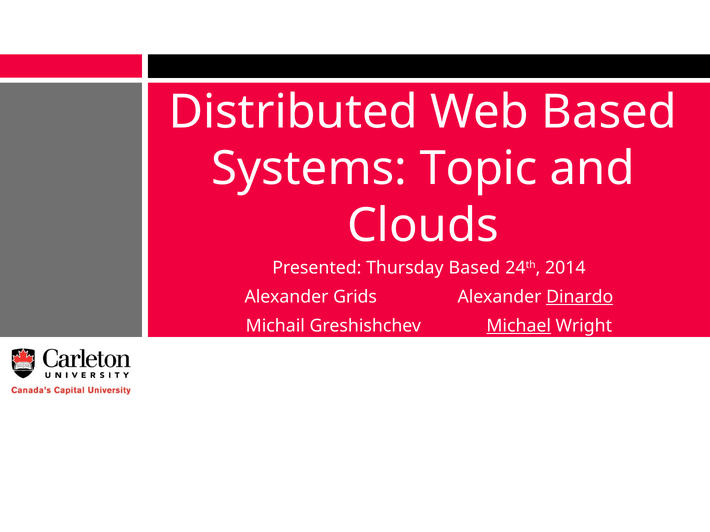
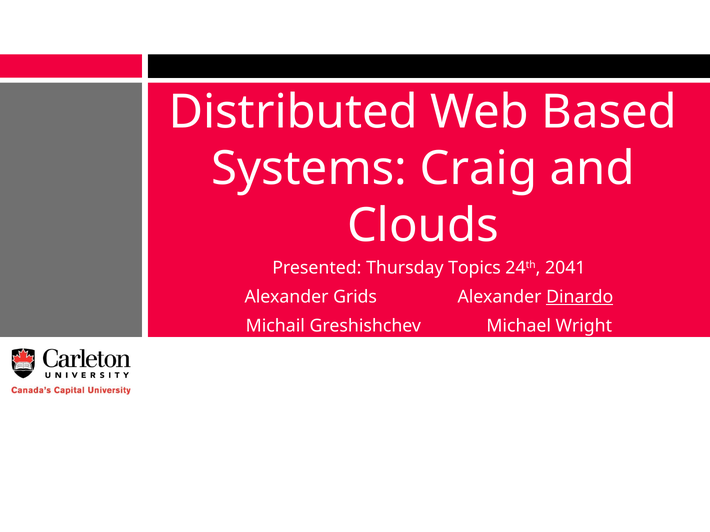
Topic: Topic -> Craig
Thursday Based: Based -> Topics
2014: 2014 -> 2041
Michael underline: present -> none
